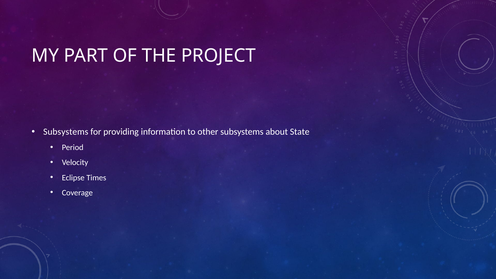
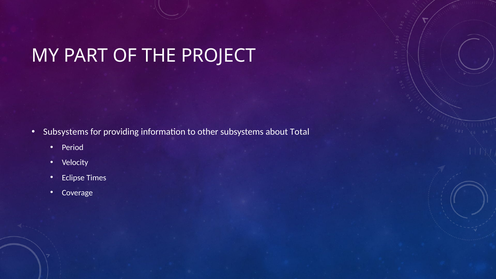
State: State -> Total
